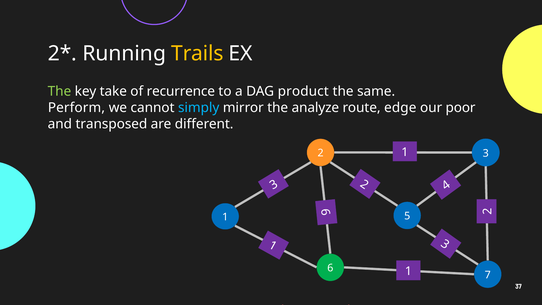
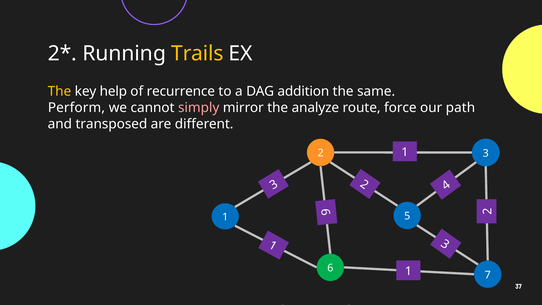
The at (59, 91) colour: light green -> yellow
take: take -> help
product: product -> addition
simply colour: light blue -> pink
edge: edge -> force
poor: poor -> path
